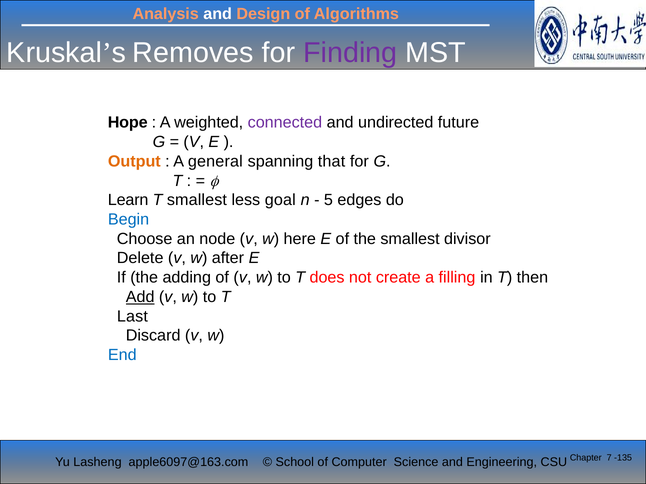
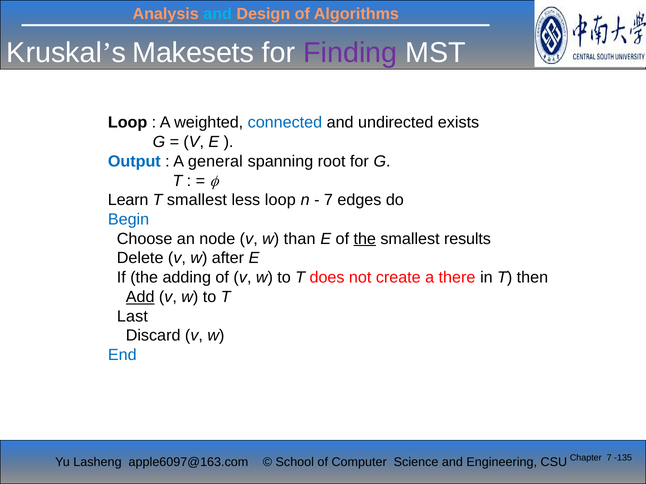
and at (218, 14) colour: white -> light blue
Removes: Removes -> Makesets
Hope at (128, 123): Hope -> Loop
connected colour: purple -> blue
future: future -> exists
Output colour: orange -> blue
that: that -> root
less goal: goal -> loop
5 at (328, 200): 5 -> 7
here: here -> than
the at (365, 239) underline: none -> present
divisor: divisor -> results
filling: filling -> there
